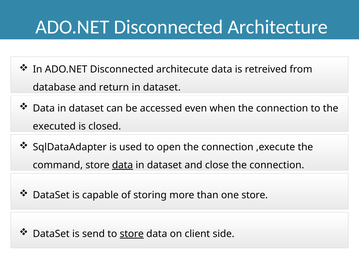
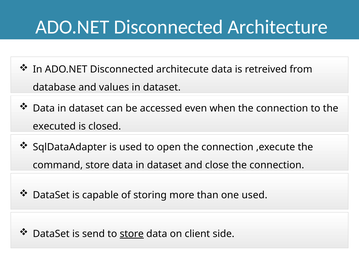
return: return -> values
data at (123, 165) underline: present -> none
one store: store -> used
